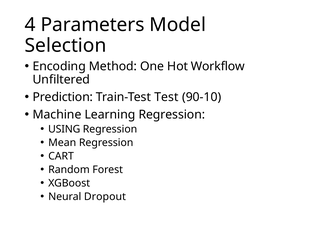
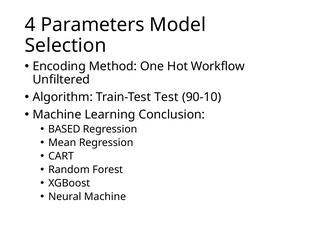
Prediction: Prediction -> Algorithm
Learning Regression: Regression -> Conclusion
USING: USING -> BASED
Neural Dropout: Dropout -> Machine
